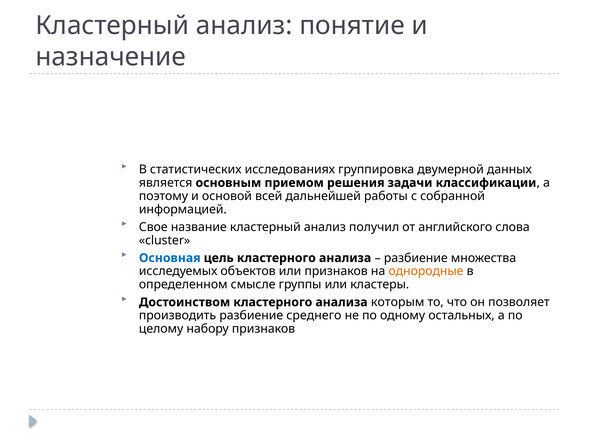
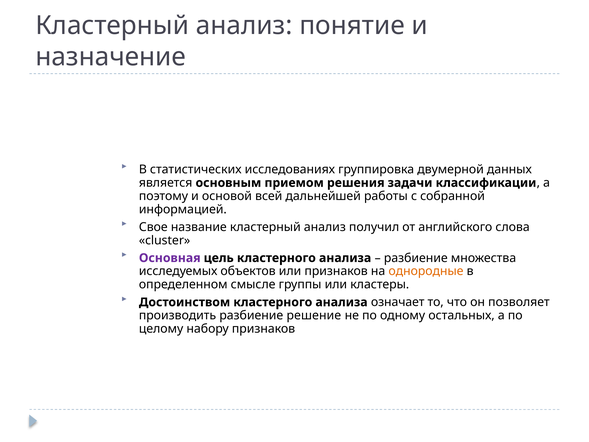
Основная colour: blue -> purple
которым: которым -> означает
среднего: среднего -> решение
